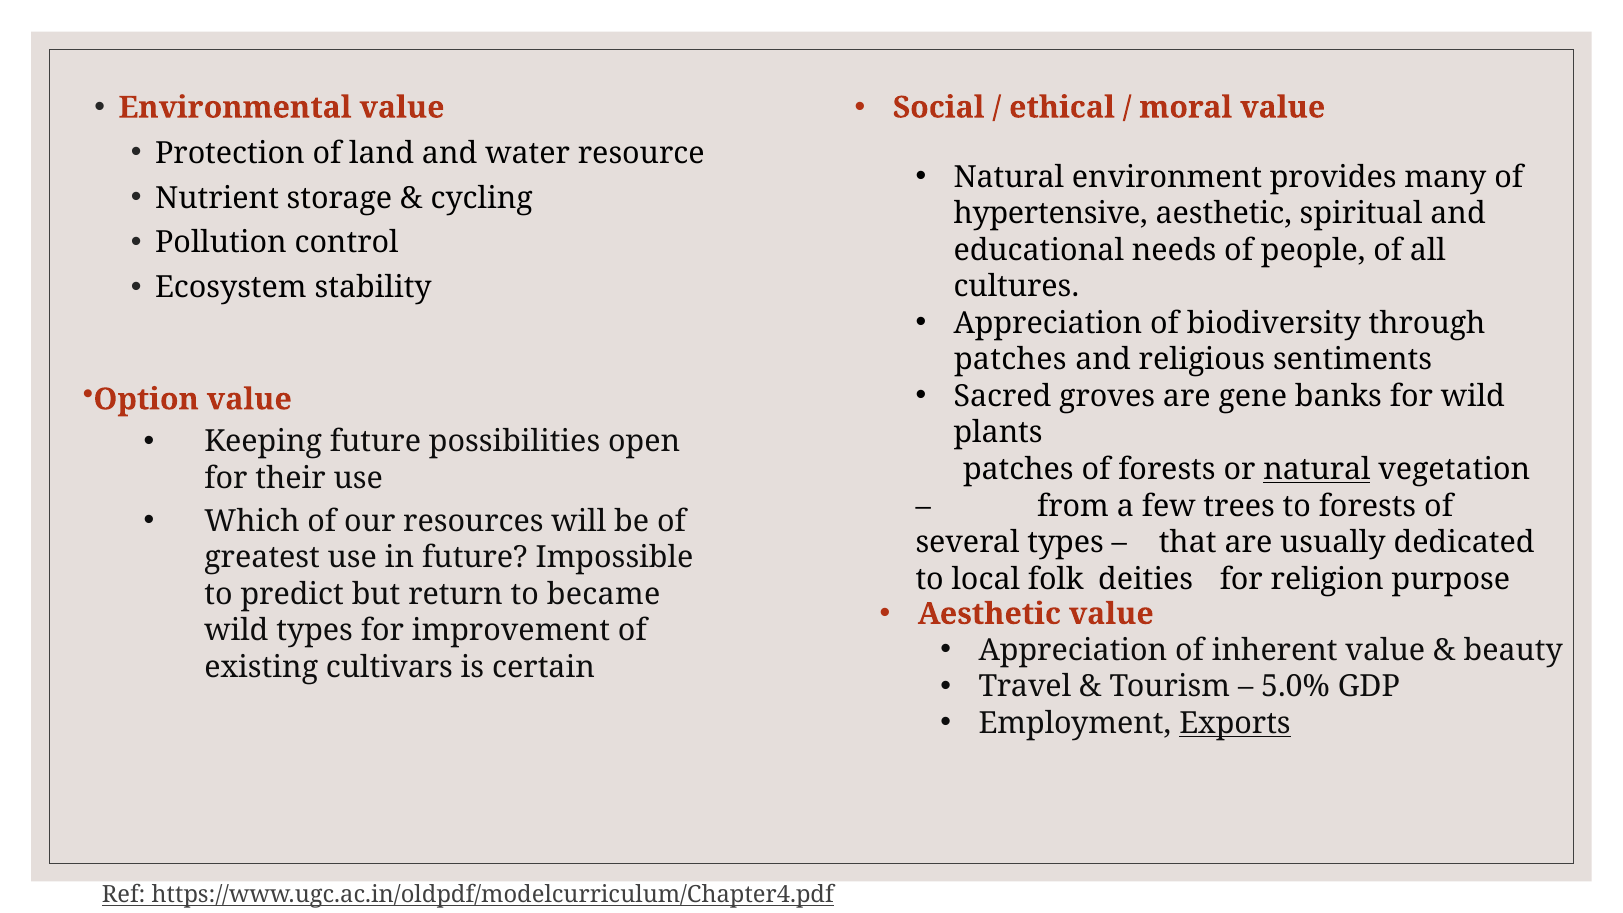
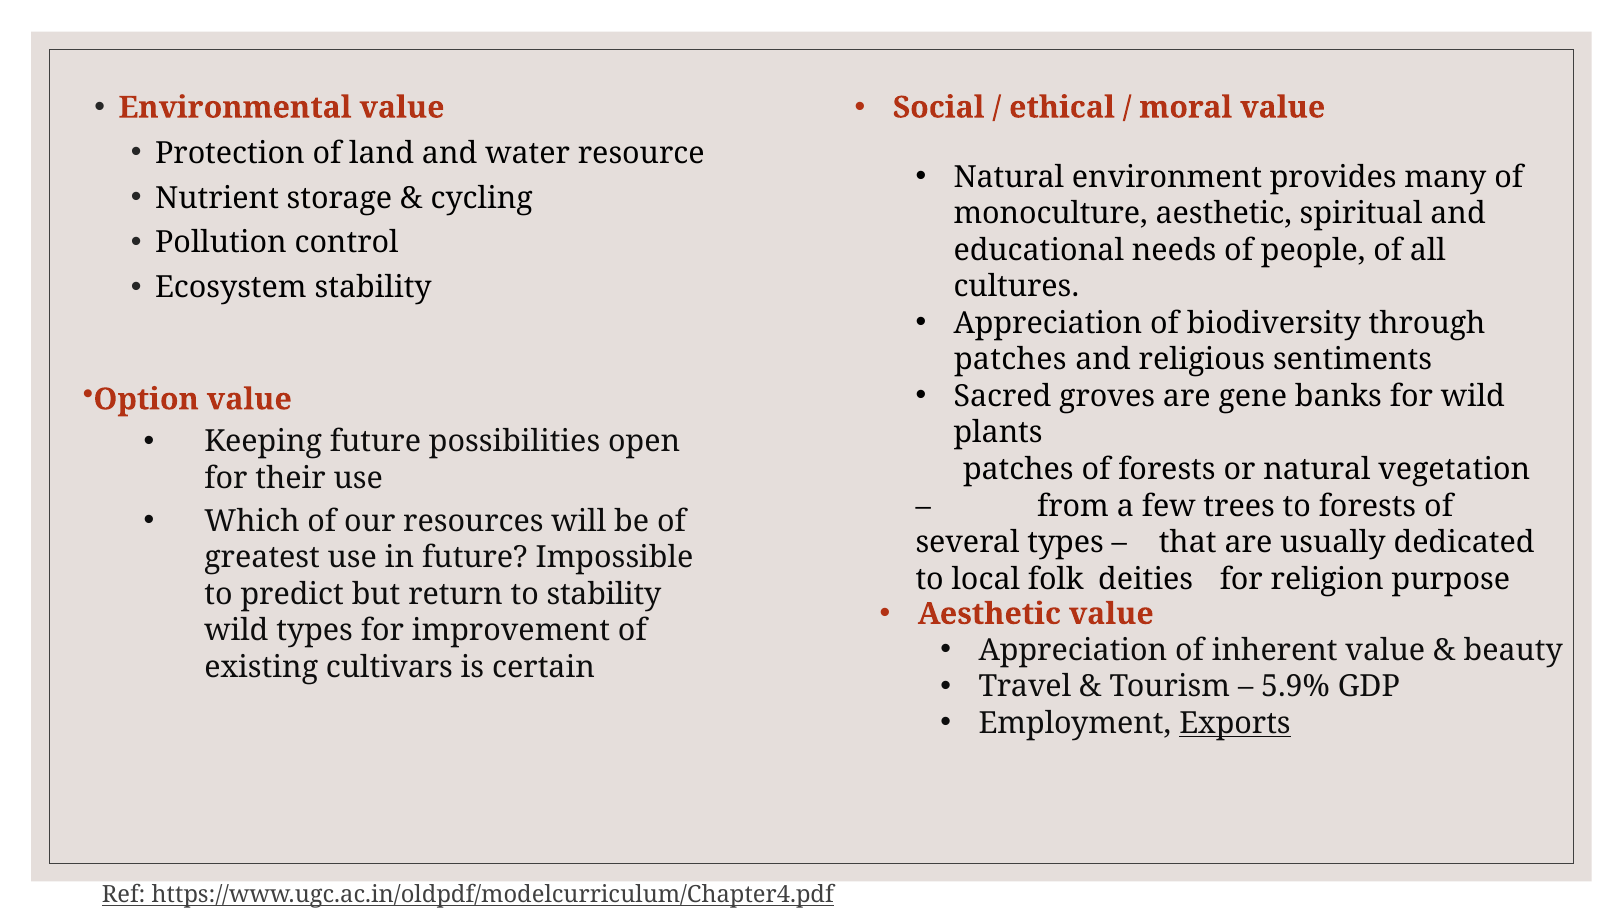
hypertensive: hypertensive -> monoculture
natural at (1317, 469) underline: present -> none
to became: became -> stability
5.0%: 5.0% -> 5.9%
